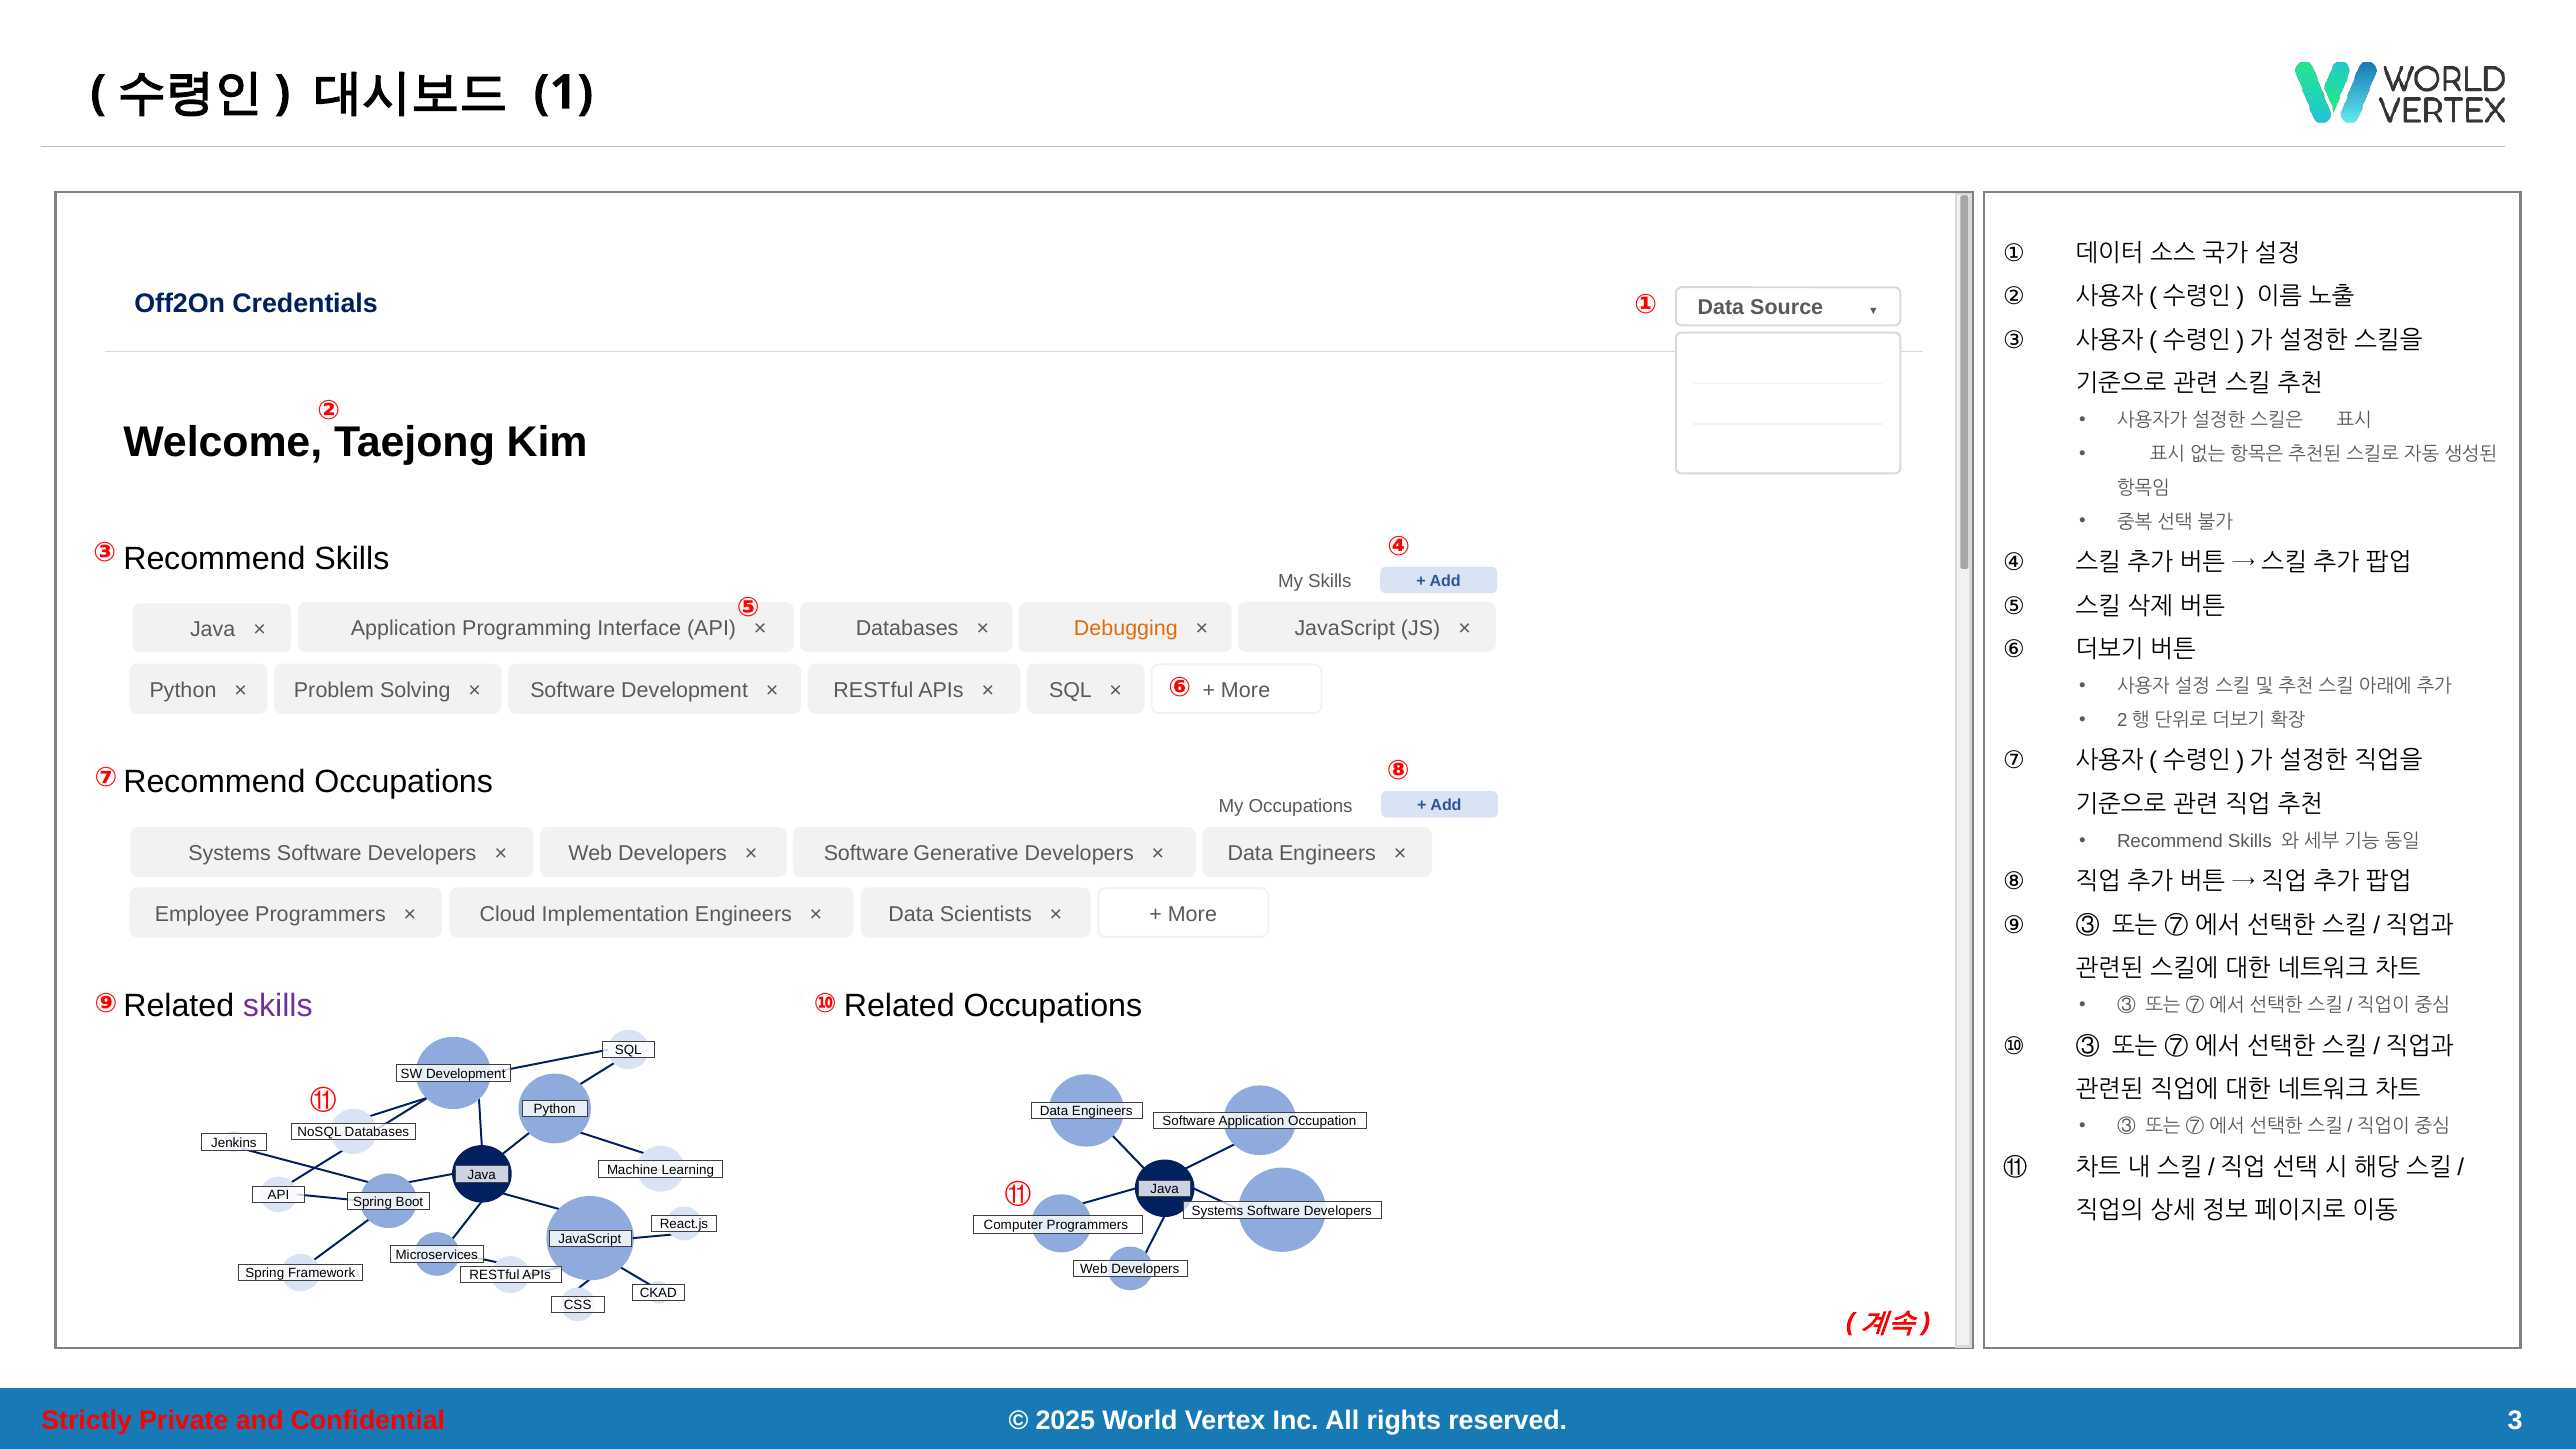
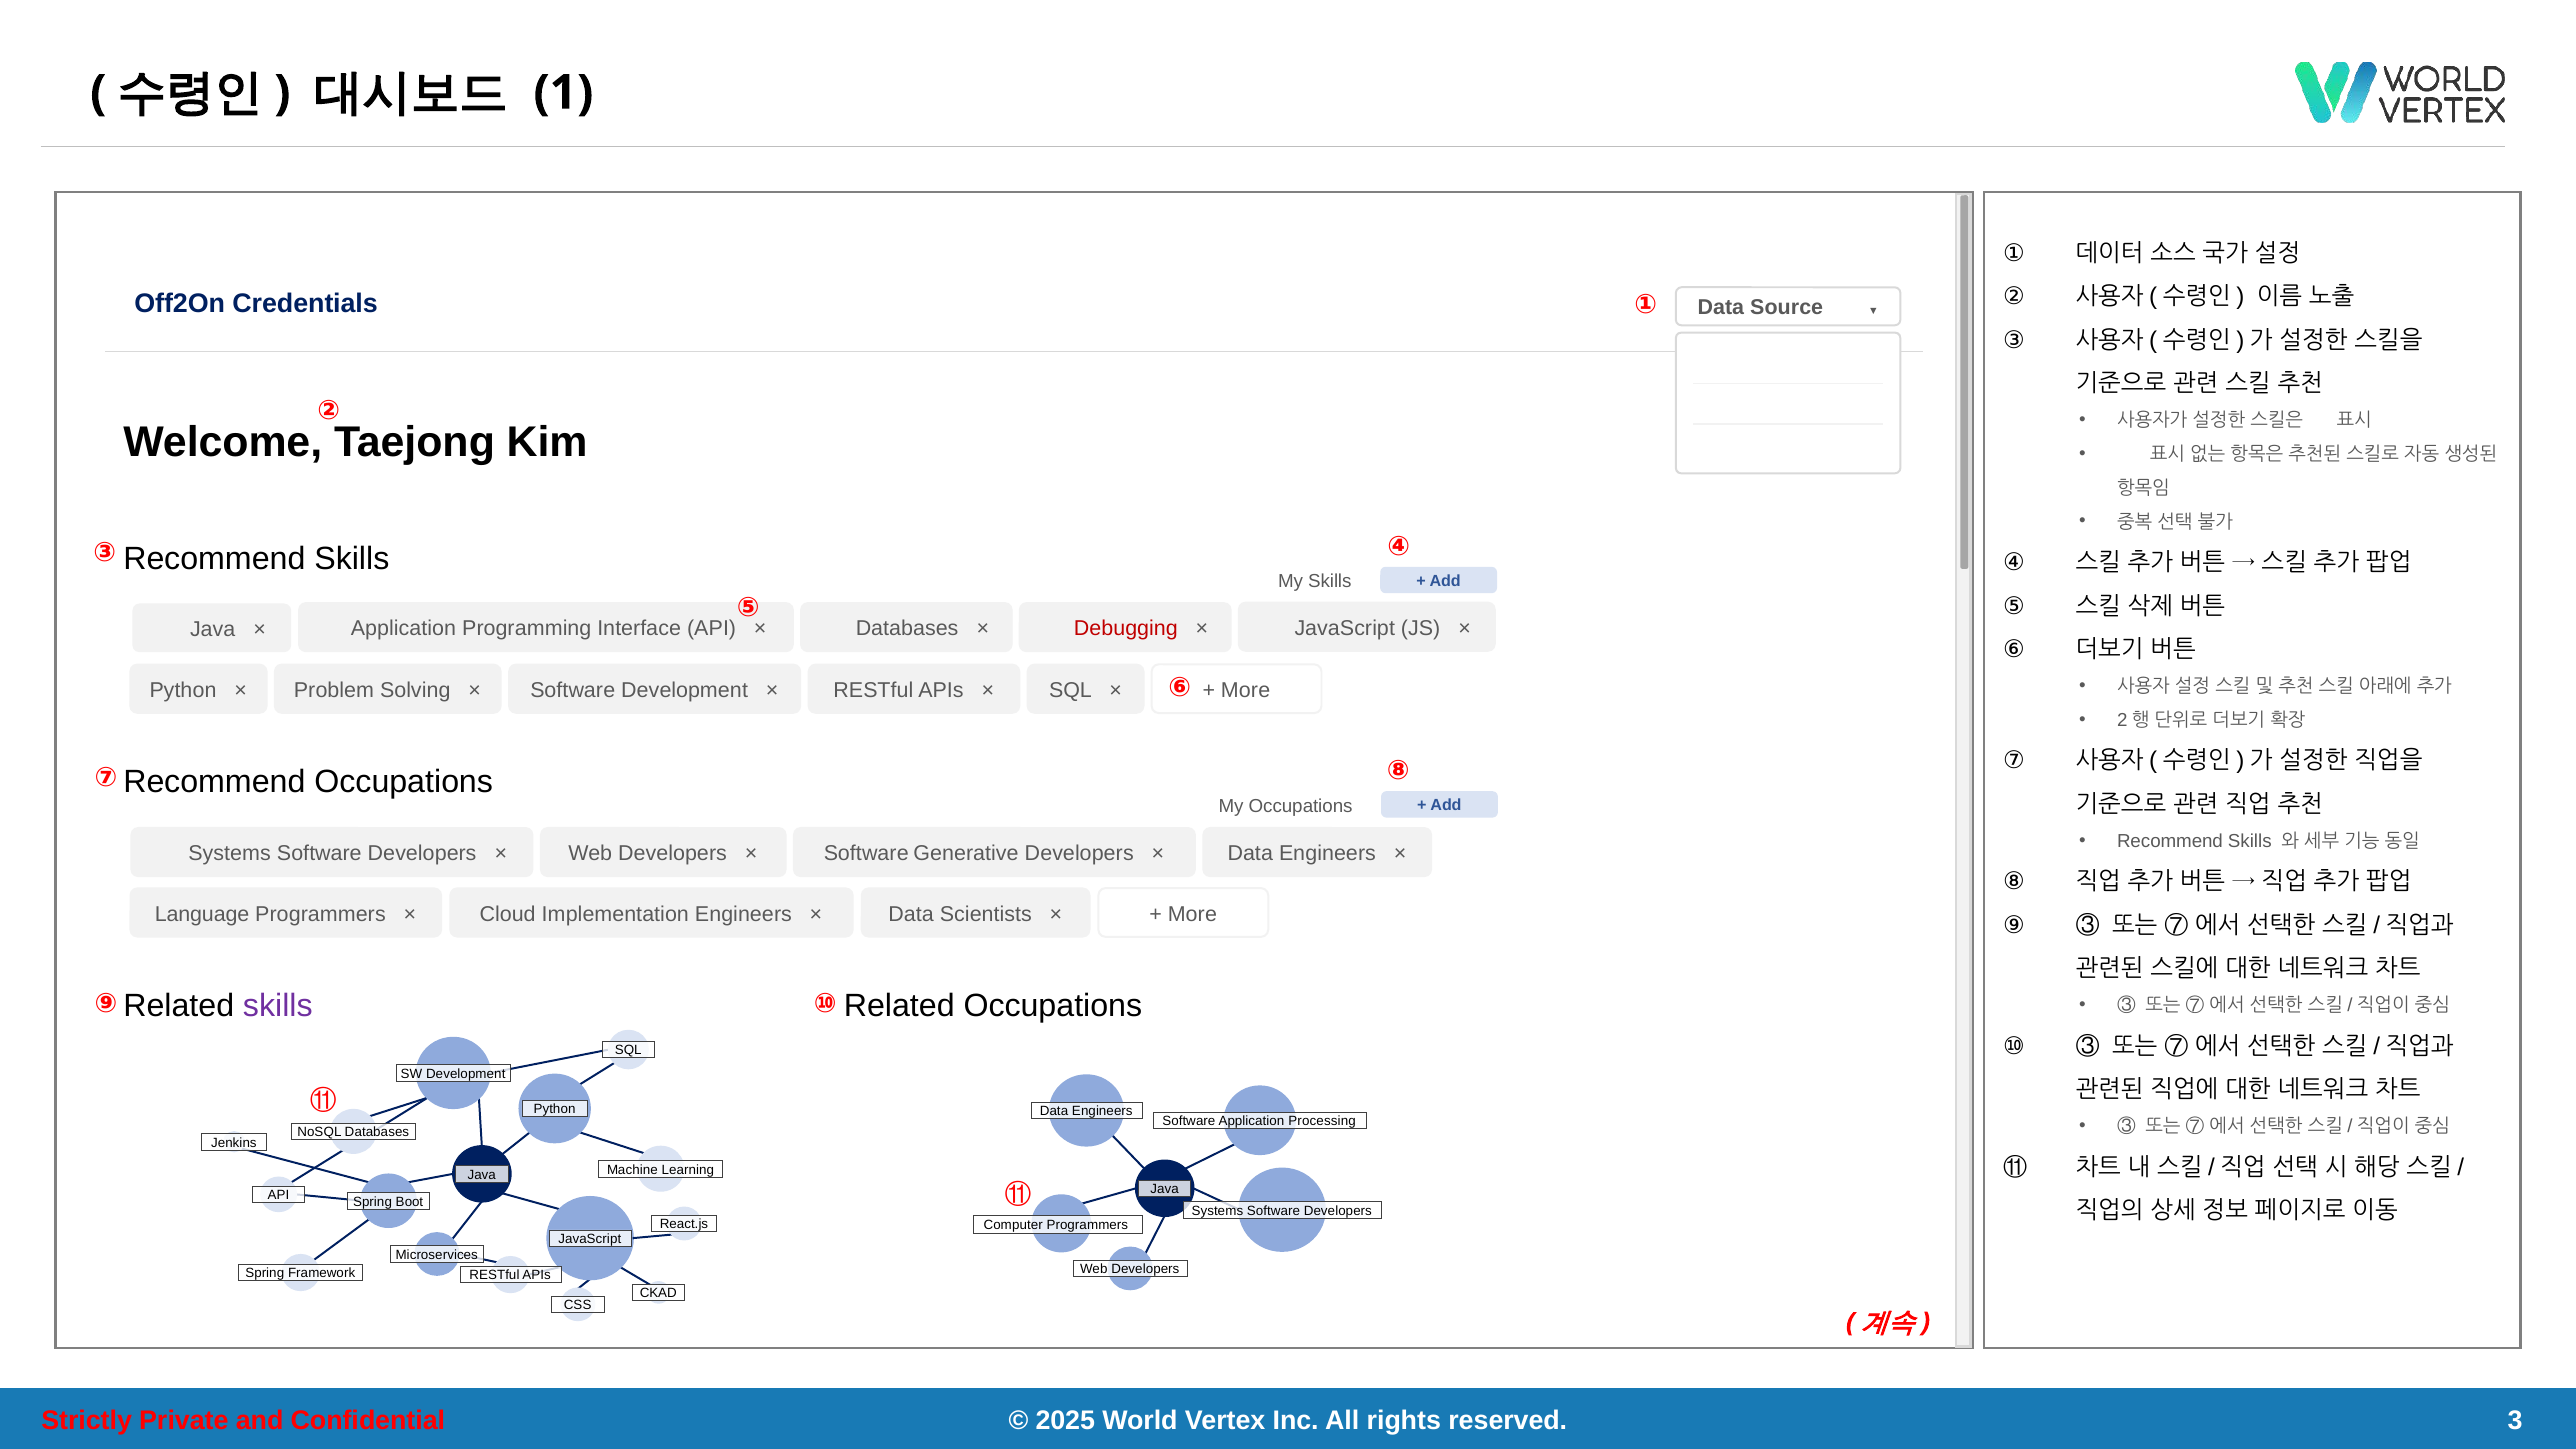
Debugging colour: orange -> red
Employee: Employee -> Language
Occupation: Occupation -> Processing
